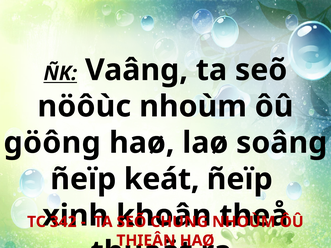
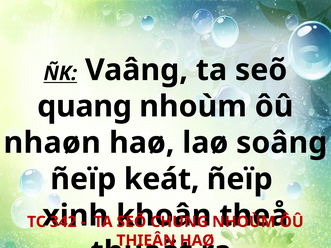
nöôùc: nöôùc -> quang
göông: göông -> nhaøn
